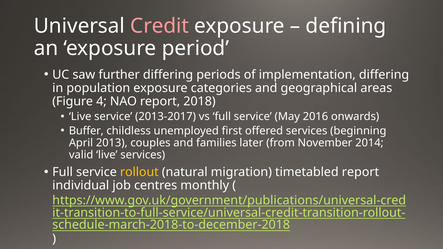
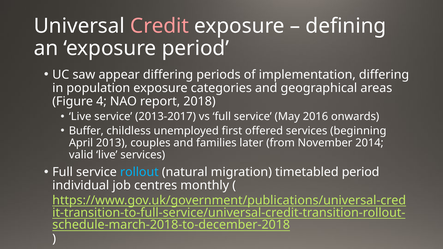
further: further -> appear
rollout colour: yellow -> light blue
timetabled report: report -> period
